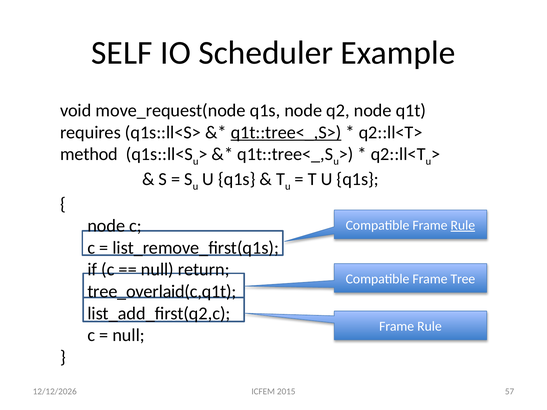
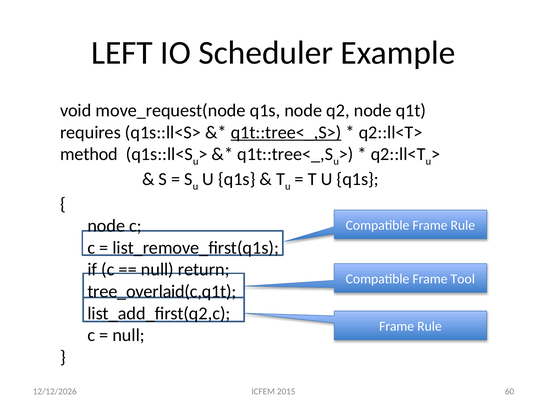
SELF: SELF -> LEFT
Rule at (463, 225) underline: present -> none
Tree: Tree -> Tool
57: 57 -> 60
